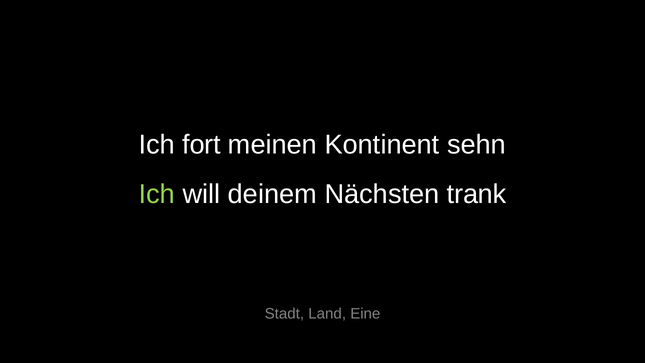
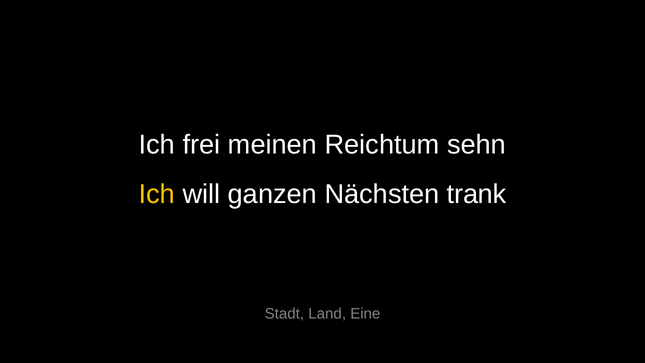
fort: fort -> frei
Kontinent: Kontinent -> Reichtum
Ich at (157, 194) colour: light green -> yellow
deinem: deinem -> ganzen
